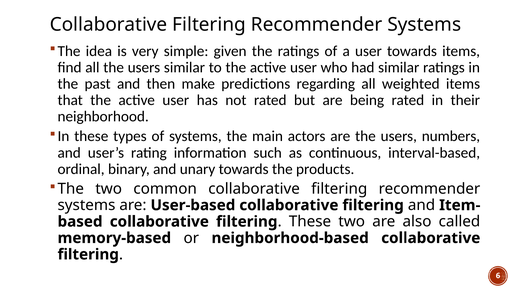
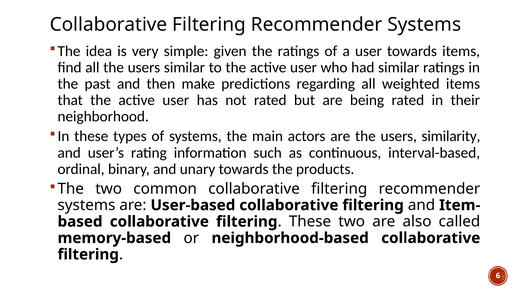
numbers: numbers -> similarity
